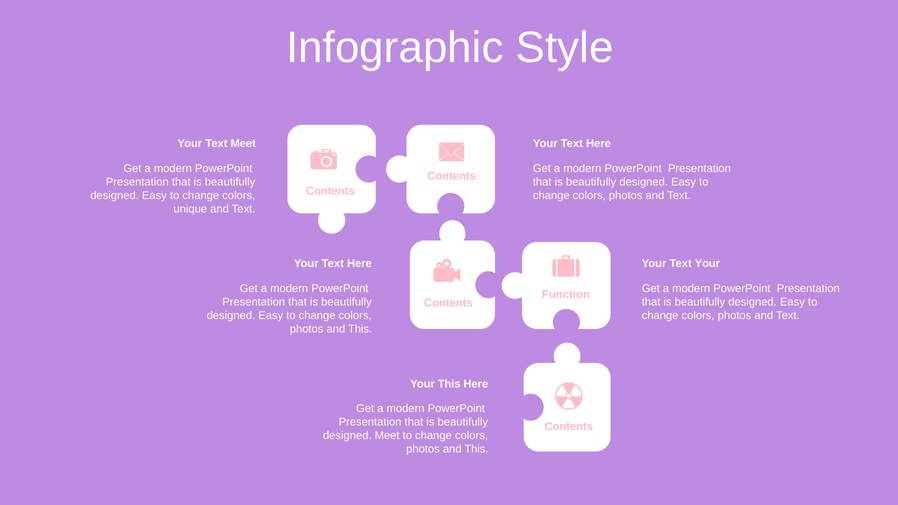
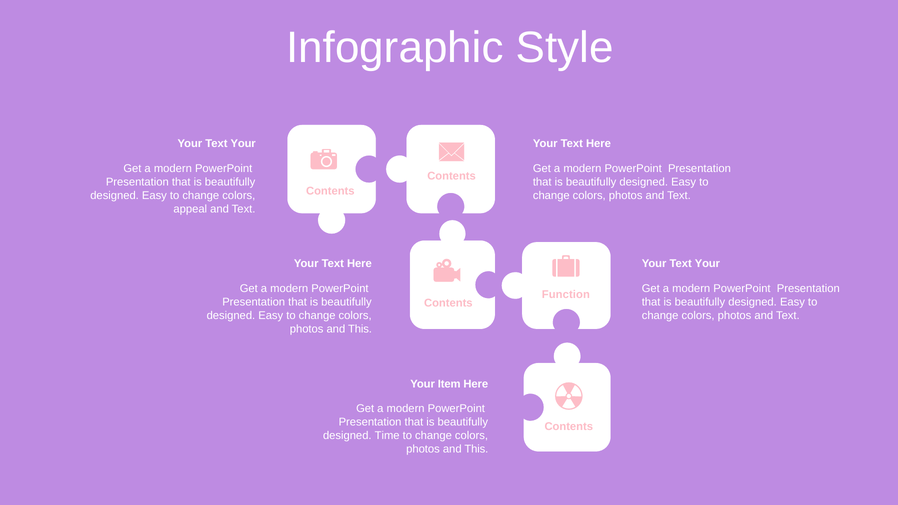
Meet at (243, 144): Meet -> Your
unique: unique -> appeal
Your This: This -> Item
designed Meet: Meet -> Time
